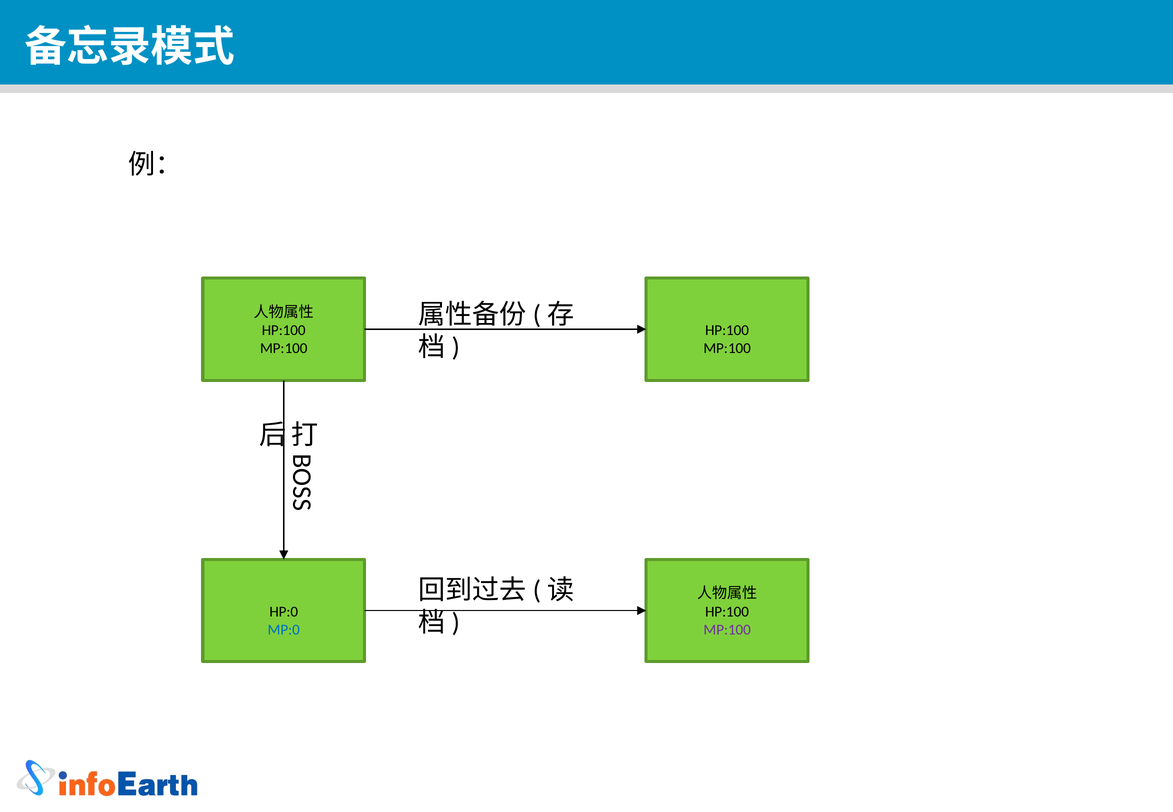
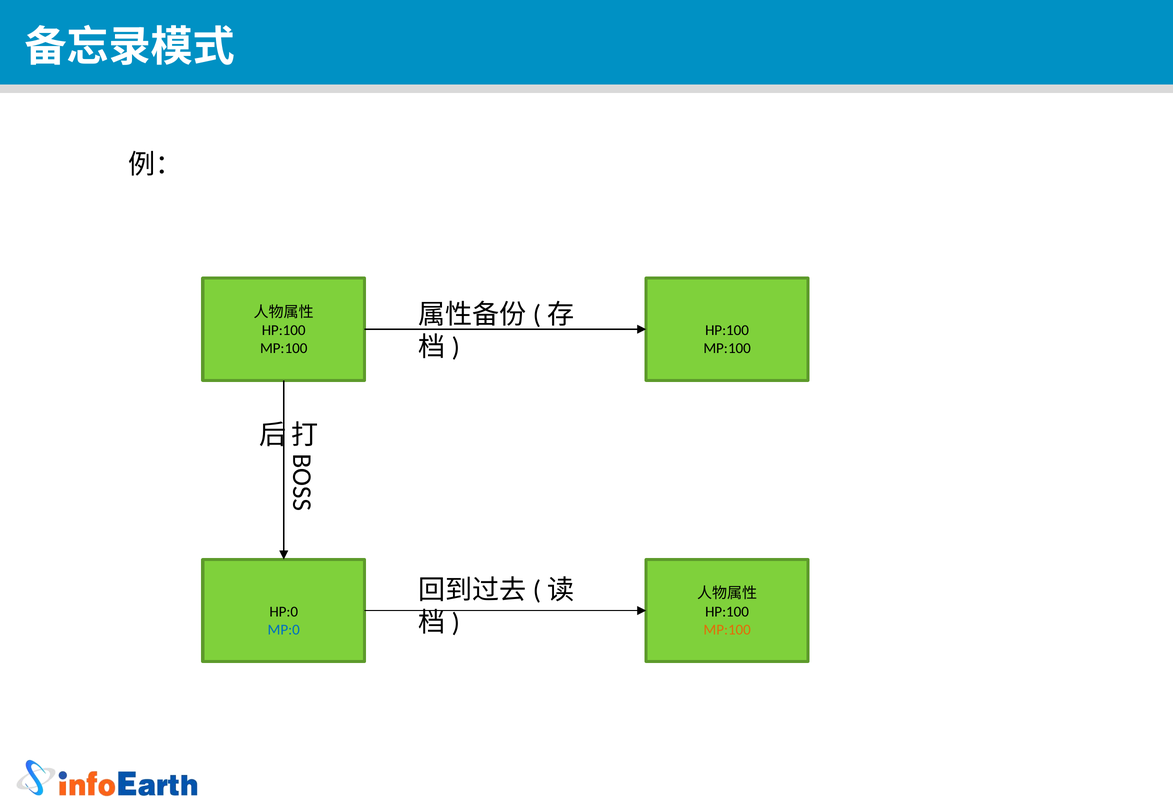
MP:100 at (727, 630) colour: purple -> orange
